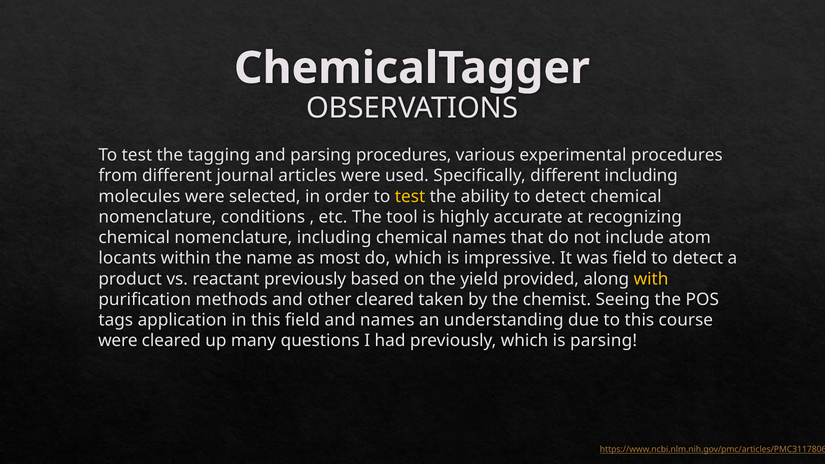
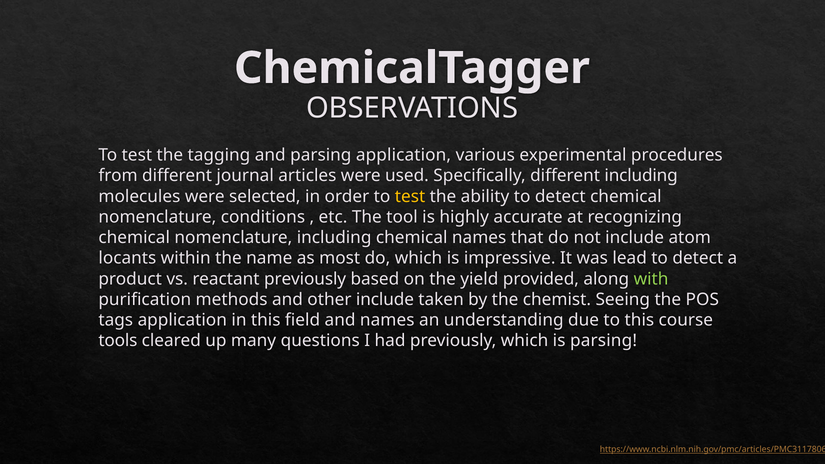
parsing procedures: procedures -> application
was field: field -> lead
with colour: yellow -> light green
other cleared: cleared -> include
were at (118, 341): were -> tools
